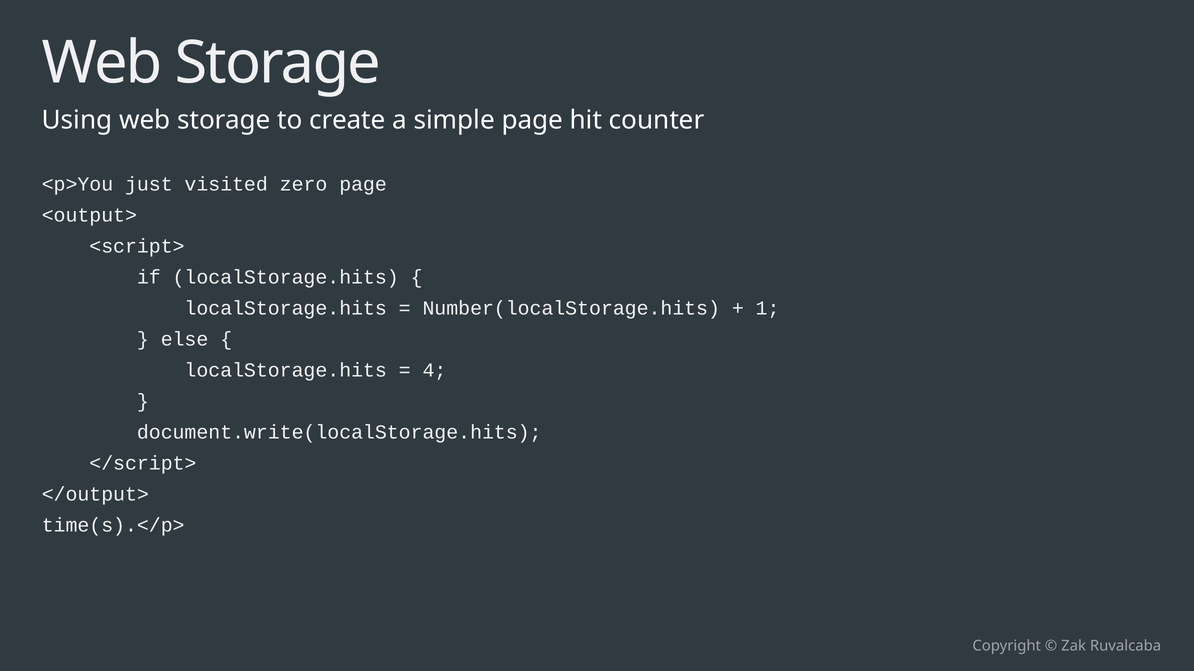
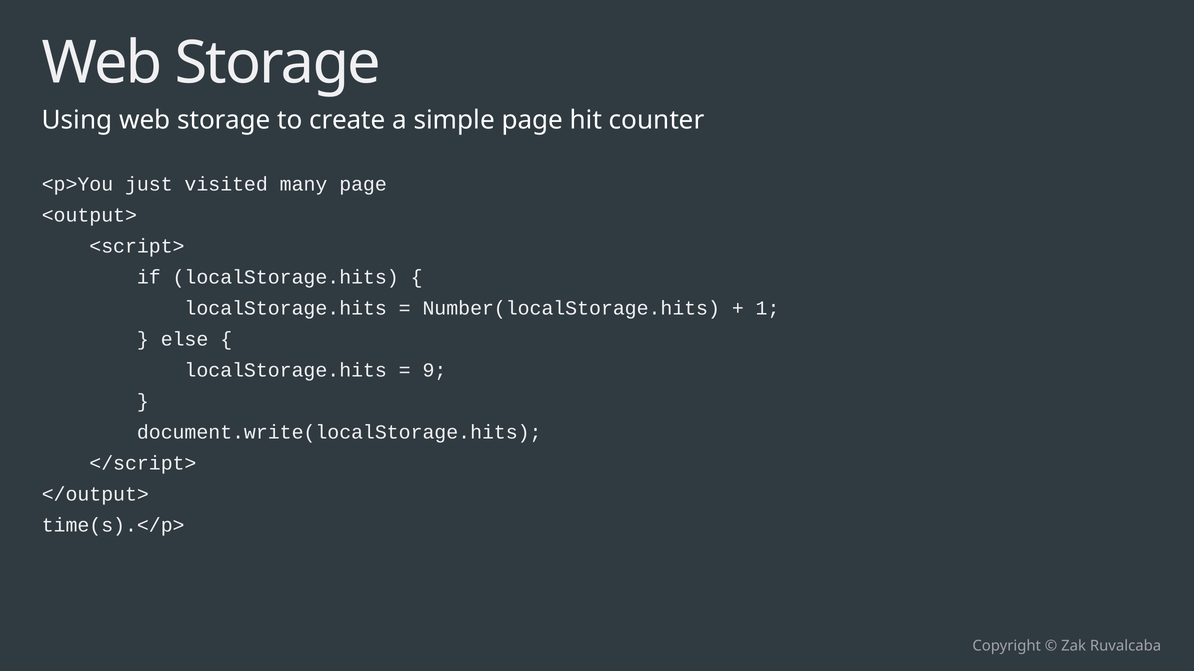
zero: zero -> many
4: 4 -> 9
